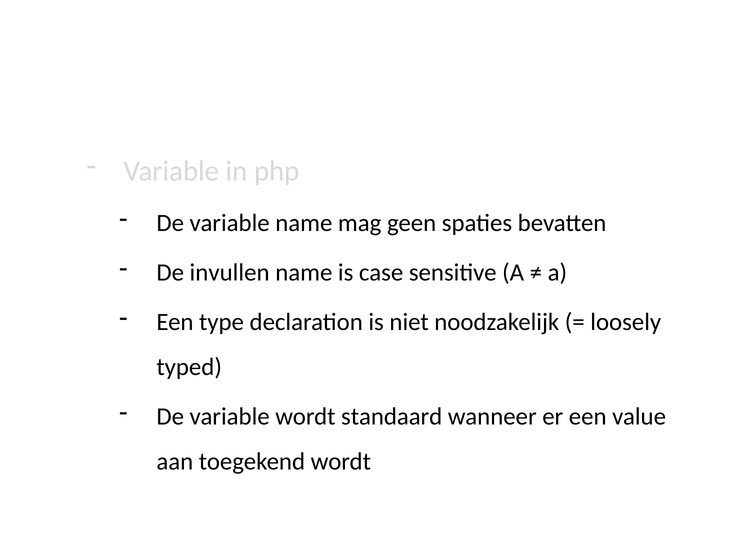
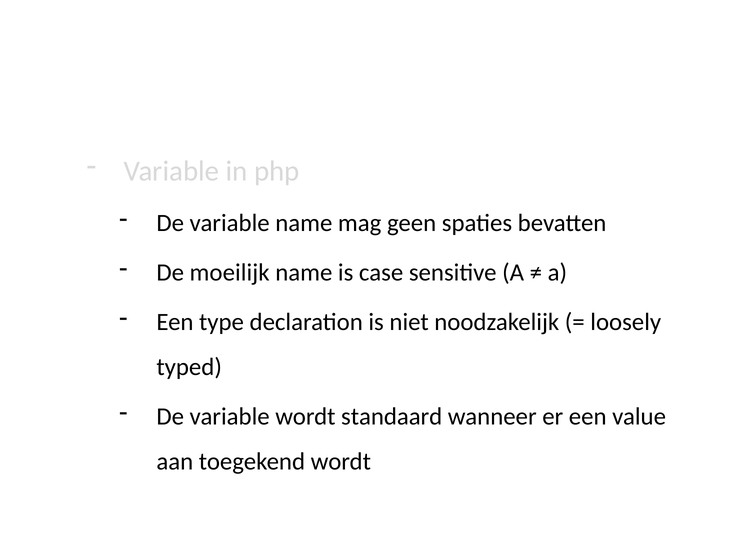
invullen: invullen -> moeilijk
